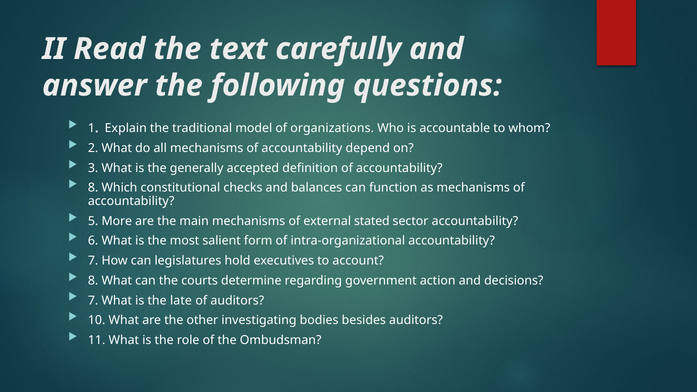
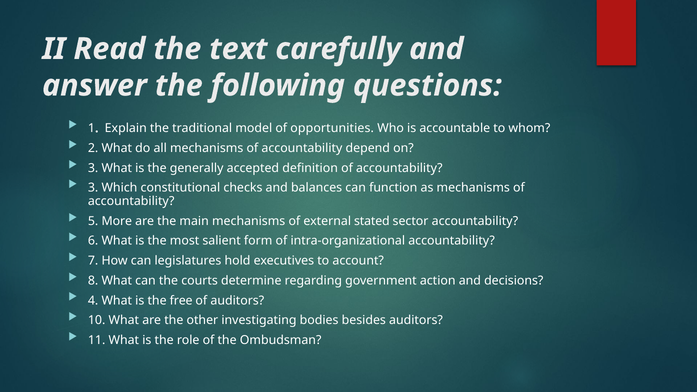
organizations: organizations -> opportunities
8 at (93, 188): 8 -> 3
7 at (93, 300): 7 -> 4
late: late -> free
